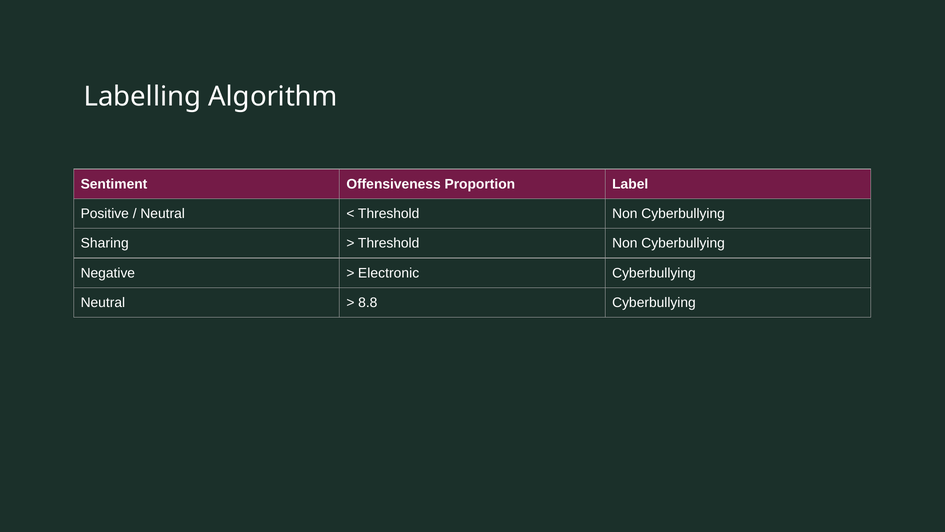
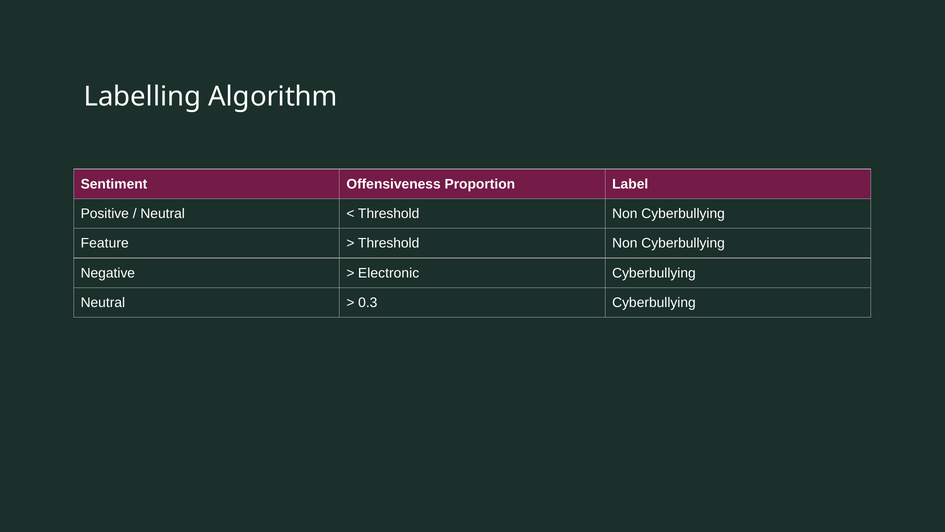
Sharing: Sharing -> Feature
8.8: 8.8 -> 0.3
